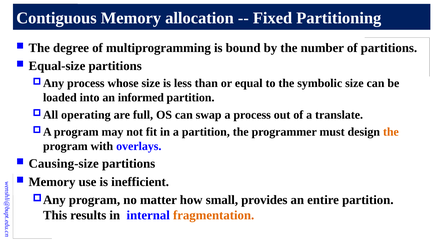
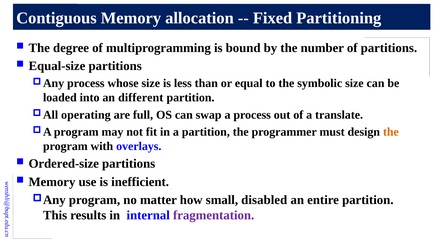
informed: informed -> different
Causing-size: Causing-size -> Ordered-size
provides: provides -> disabled
fragmentation colour: orange -> purple
